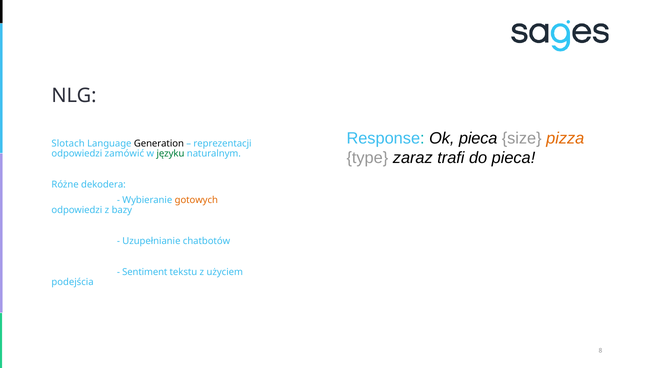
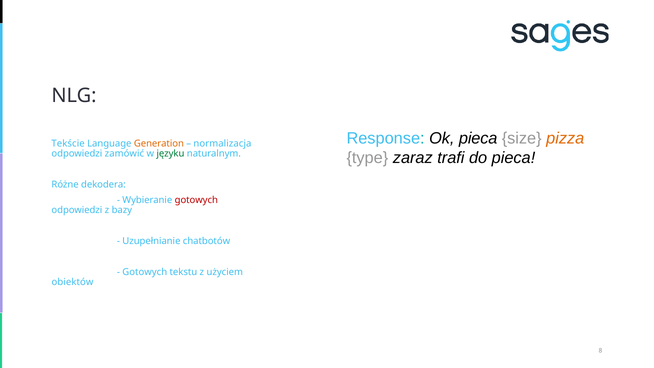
Slotach: Slotach -> Tekście
Generation colour: black -> orange
reprezentacji: reprezentacji -> normalizacja
gotowych at (196, 200) colour: orange -> red
Sentiment at (145, 272): Sentiment -> Gotowych
podejścia: podejścia -> obiektów
